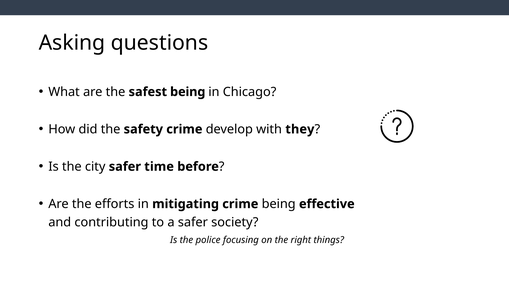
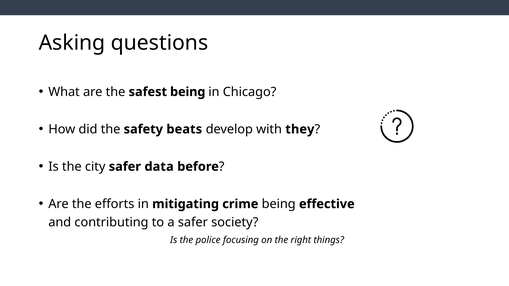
safety crime: crime -> beats
time: time -> data
